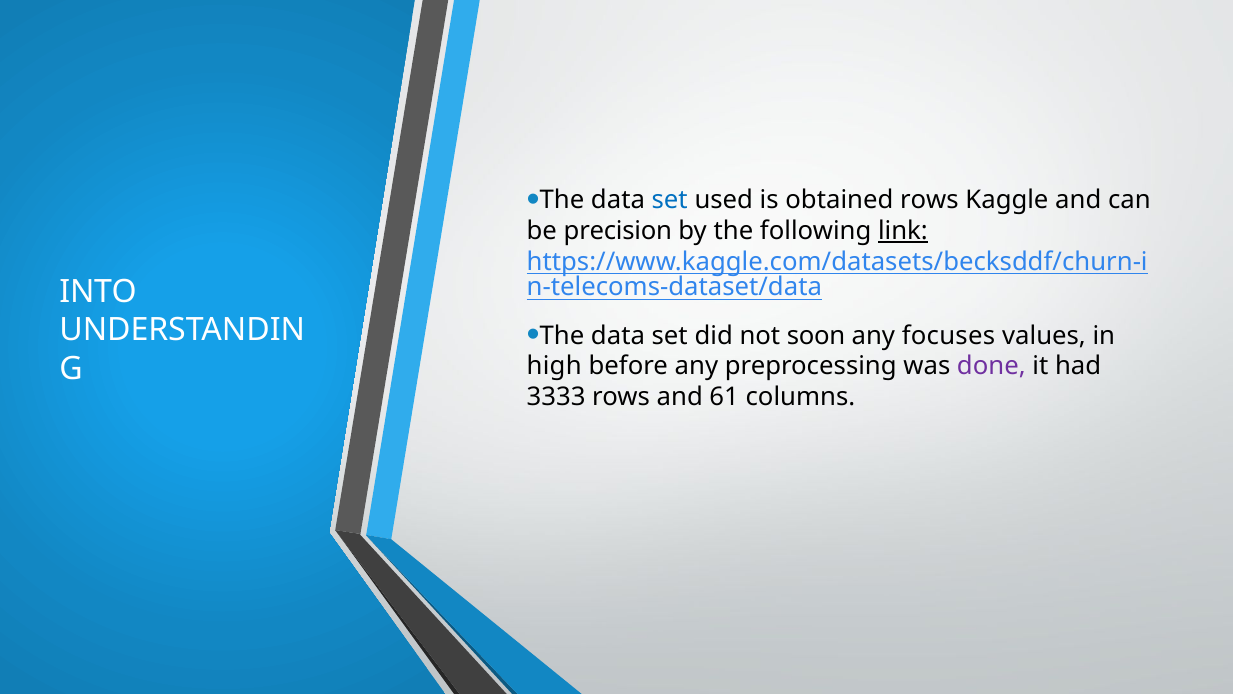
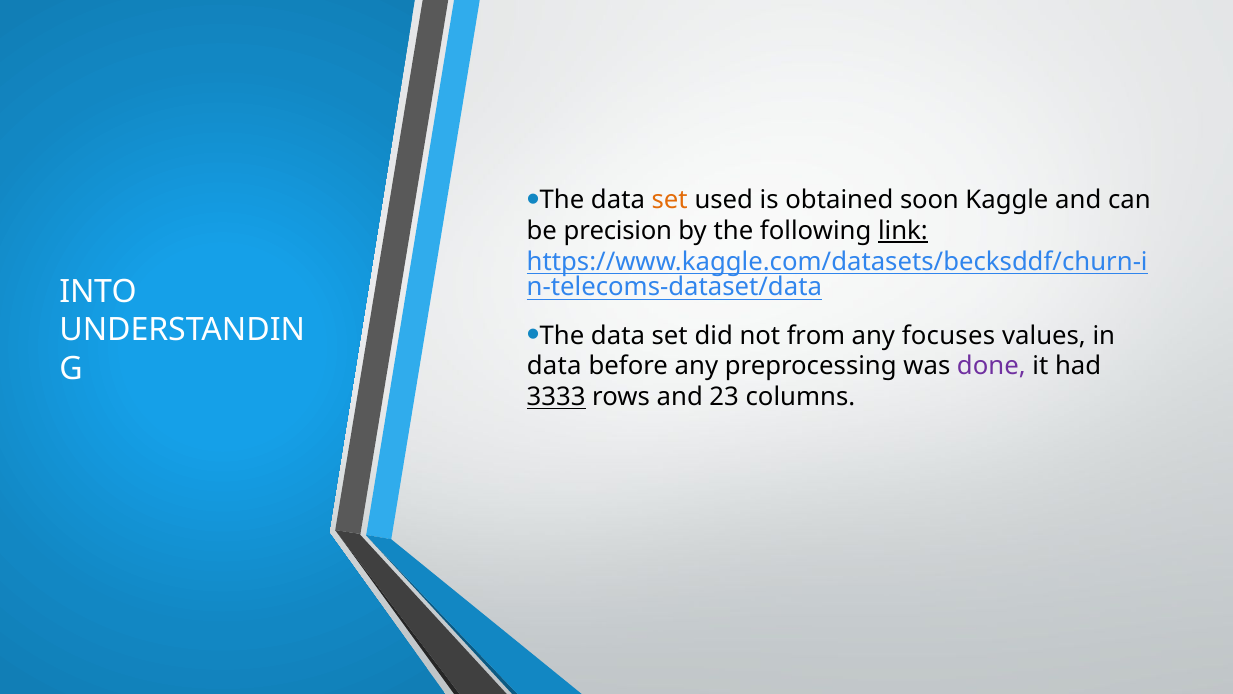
set at (670, 200) colour: blue -> orange
obtained rows: rows -> soon
soon: soon -> from
high at (554, 366): high -> data
3333 underline: none -> present
61: 61 -> 23
